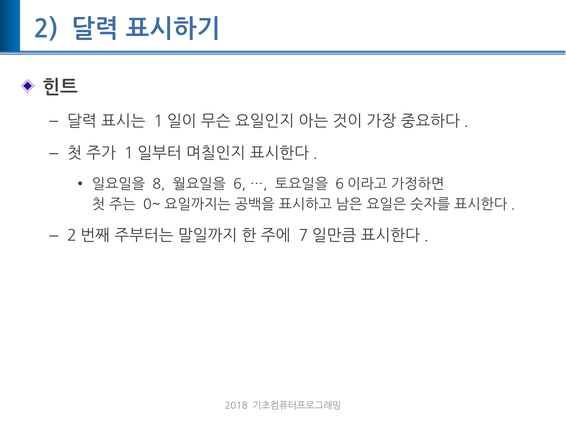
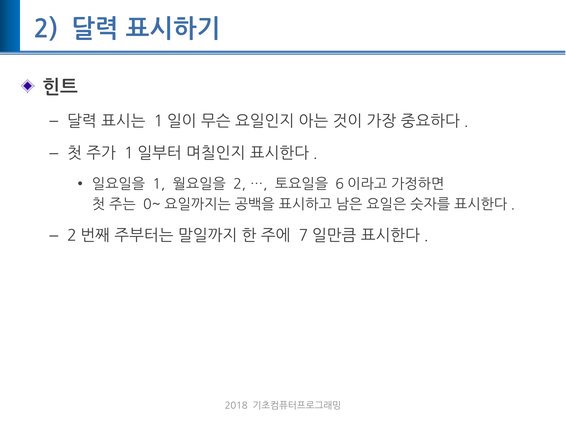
8: 8 -> 1
6 at (240, 184): 6 -> 2
